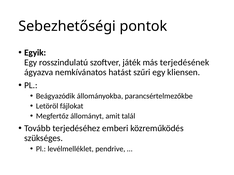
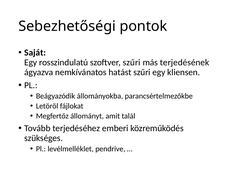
Egyik: Egyik -> Saját
szoftver játék: játék -> szűri
